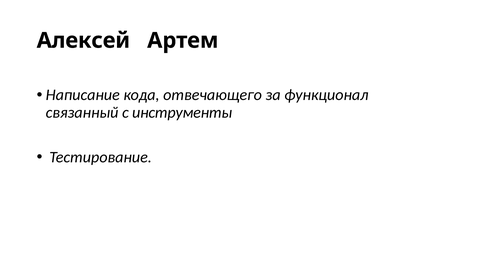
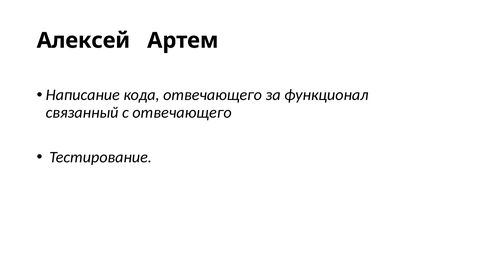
с инструменты: инструменты -> отвечающего
